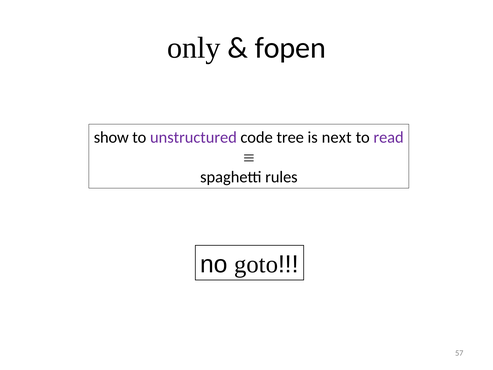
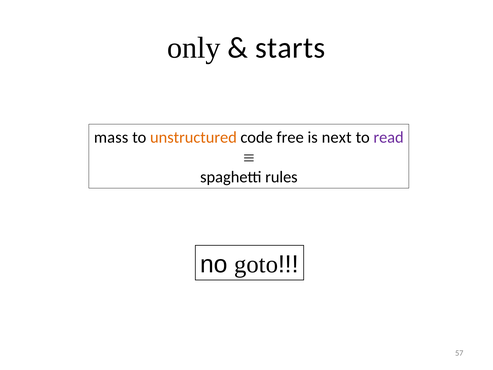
fopen: fopen -> starts
show: show -> mass
unstructured colour: purple -> orange
tree: tree -> free
